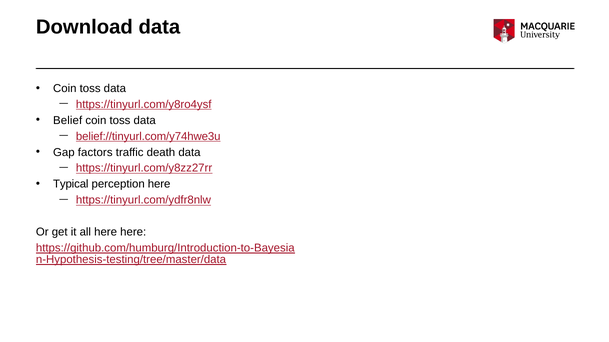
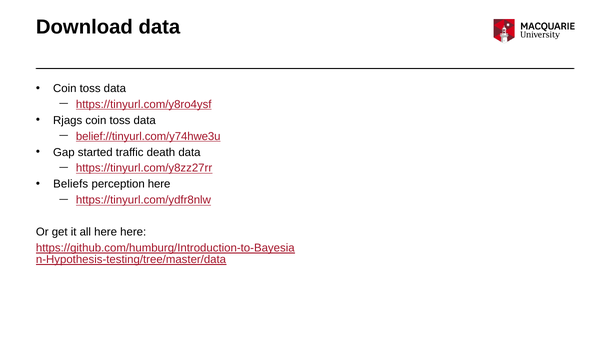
Belief: Belief -> Rjags
factors: factors -> started
Typical: Typical -> Beliefs
